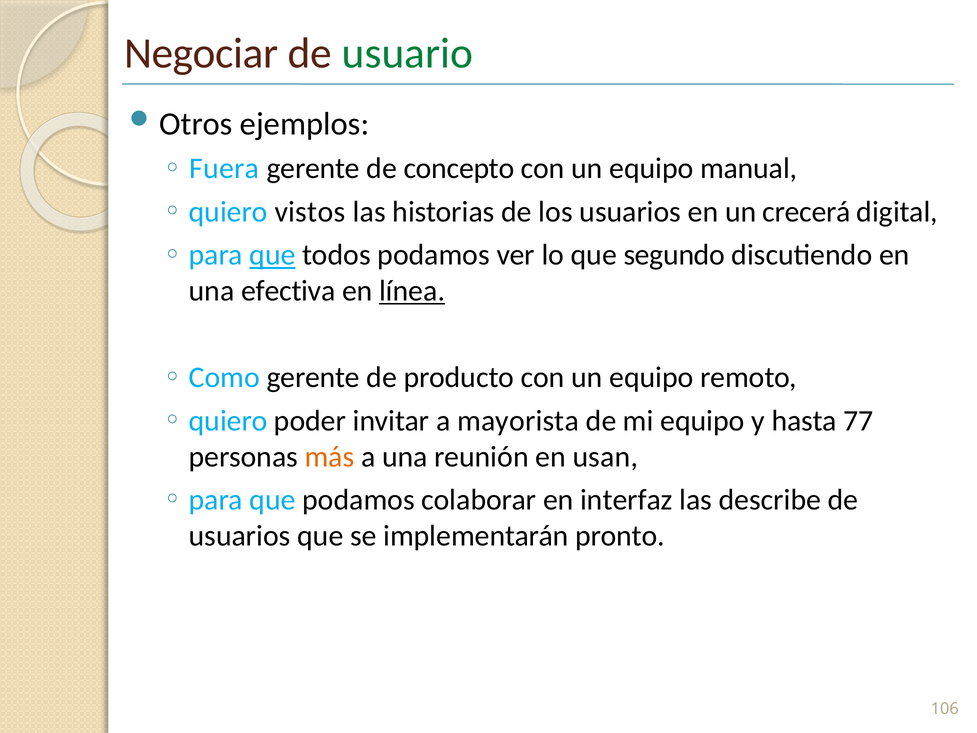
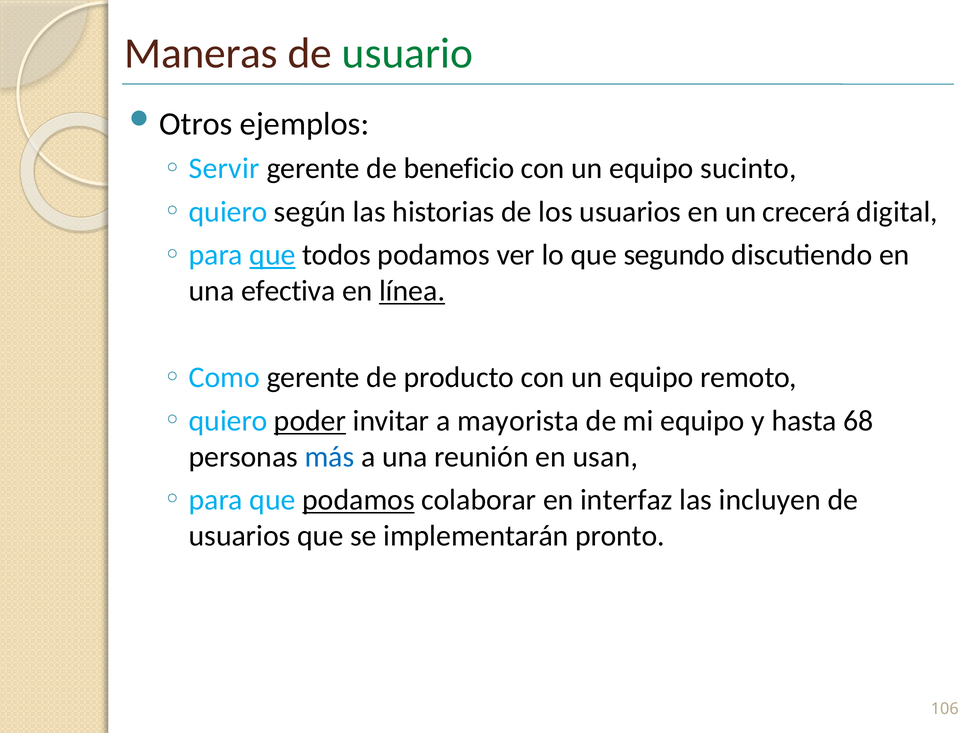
Negociar: Negociar -> Maneras
Fuera: Fuera -> Servir
concepto: concepto -> beneficio
manual: manual -> sucinto
vistos: vistos -> según
poder underline: none -> present
77: 77 -> 68
más colour: orange -> blue
podamos at (359, 500) underline: none -> present
describe: describe -> incluyen
